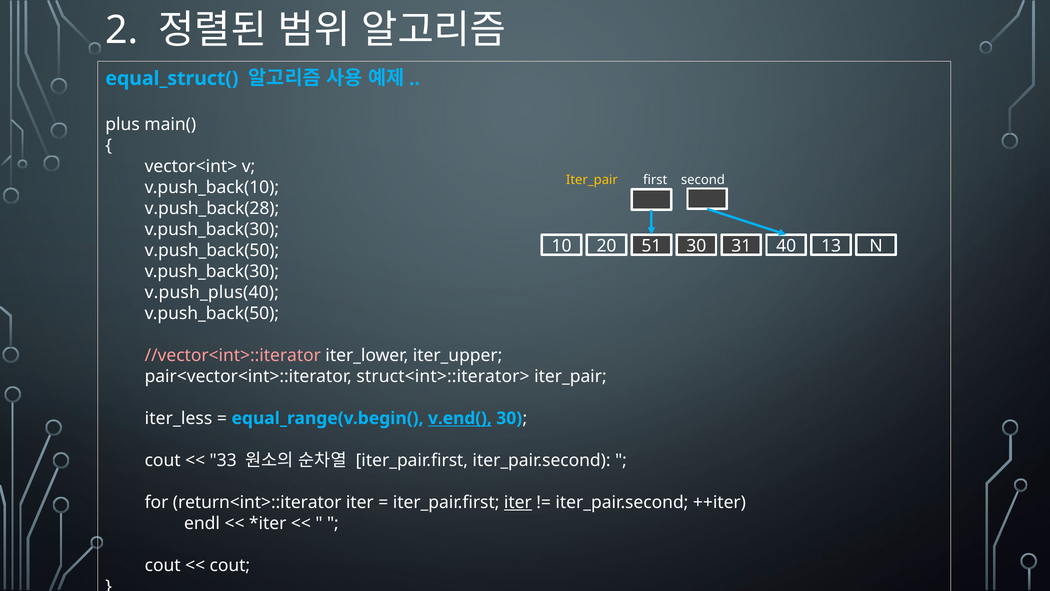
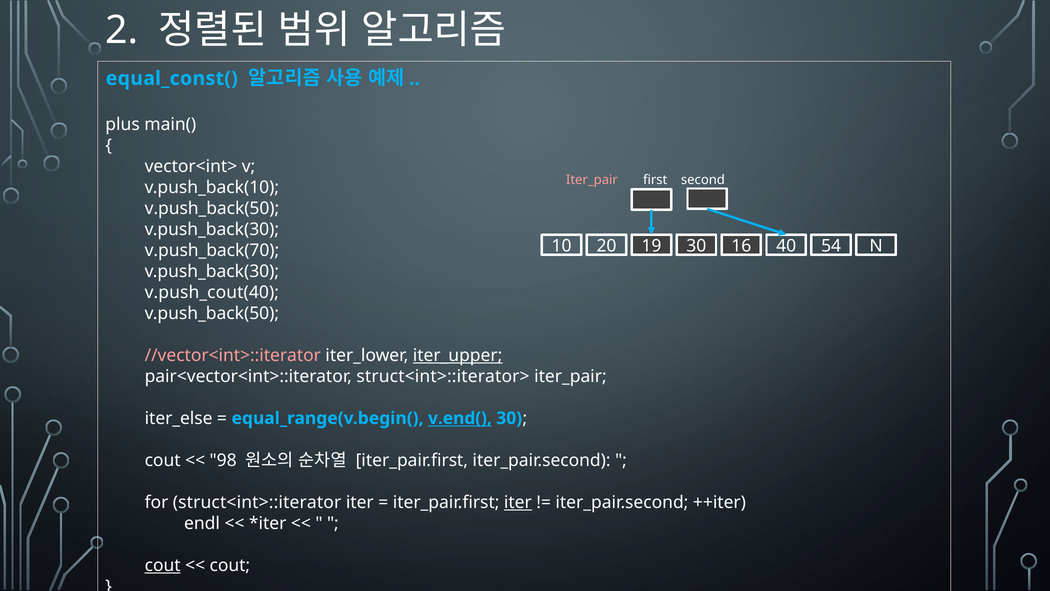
equal_struct(: equal_struct( -> equal_const(
Iter_pair at (592, 180) colour: yellow -> pink
v.push_back(28 at (212, 208): v.push_back(28 -> v.push_back(50
51: 51 -> 19
31: 31 -> 16
13: 13 -> 54
v.push_back(50 at (212, 250): v.push_back(50 -> v.push_back(70
v.push_plus(40: v.push_plus(40 -> v.push_cout(40
iter_upper underline: none -> present
iter_less: iter_less -> iter_else
33: 33 -> 98
return<int>::iterator: return<int>::iterator -> struct<int>::iterator
cout at (163, 565) underline: none -> present
